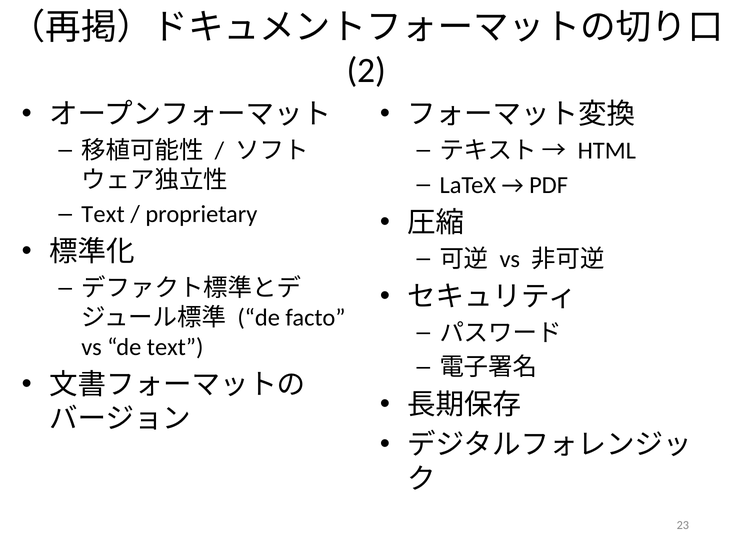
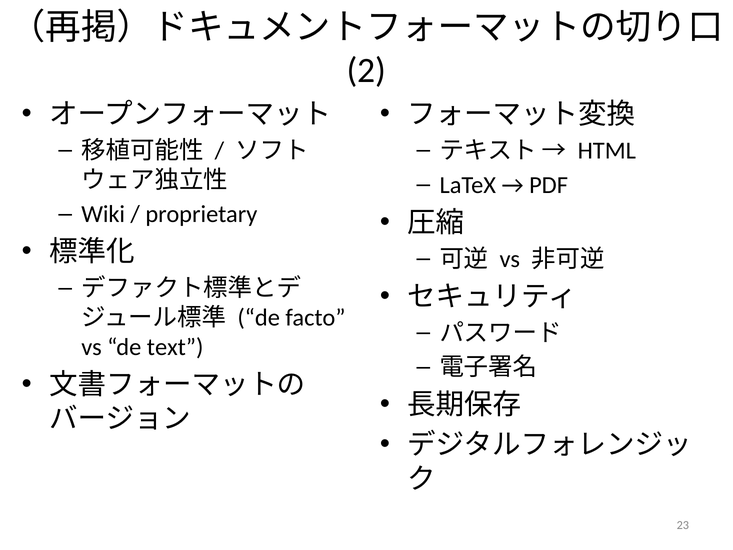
Text at (103, 214): Text -> Wiki
